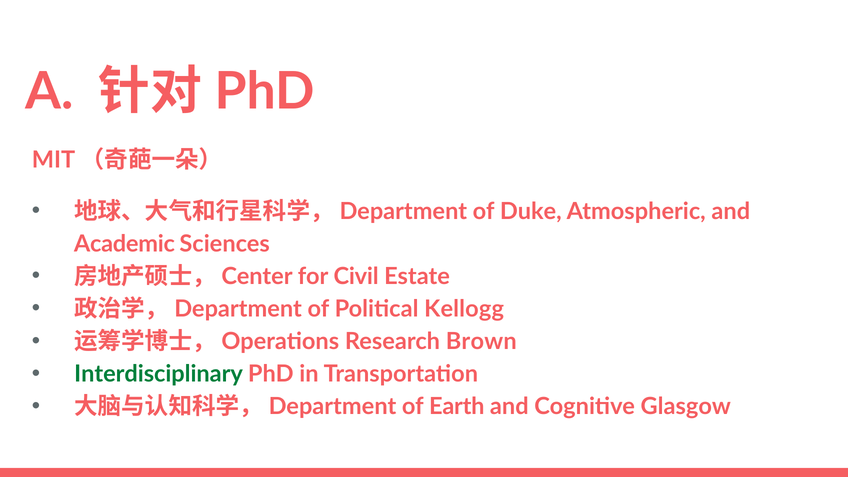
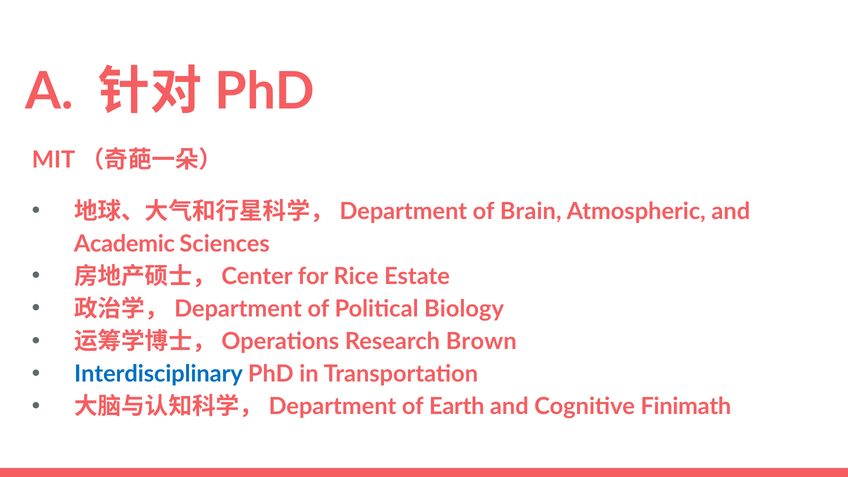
Duke: Duke -> Brain
Civil: Civil -> Rice
Kellogg: Kellogg -> Biology
Interdisciplinary colour: green -> blue
Glasgow: Glasgow -> Finimath
